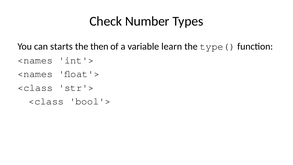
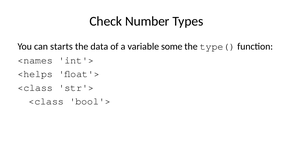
then: then -> data
learn: learn -> some
<names at (35, 74): <names -> <helps
